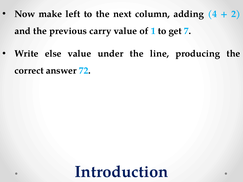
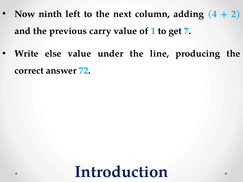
make: make -> ninth
